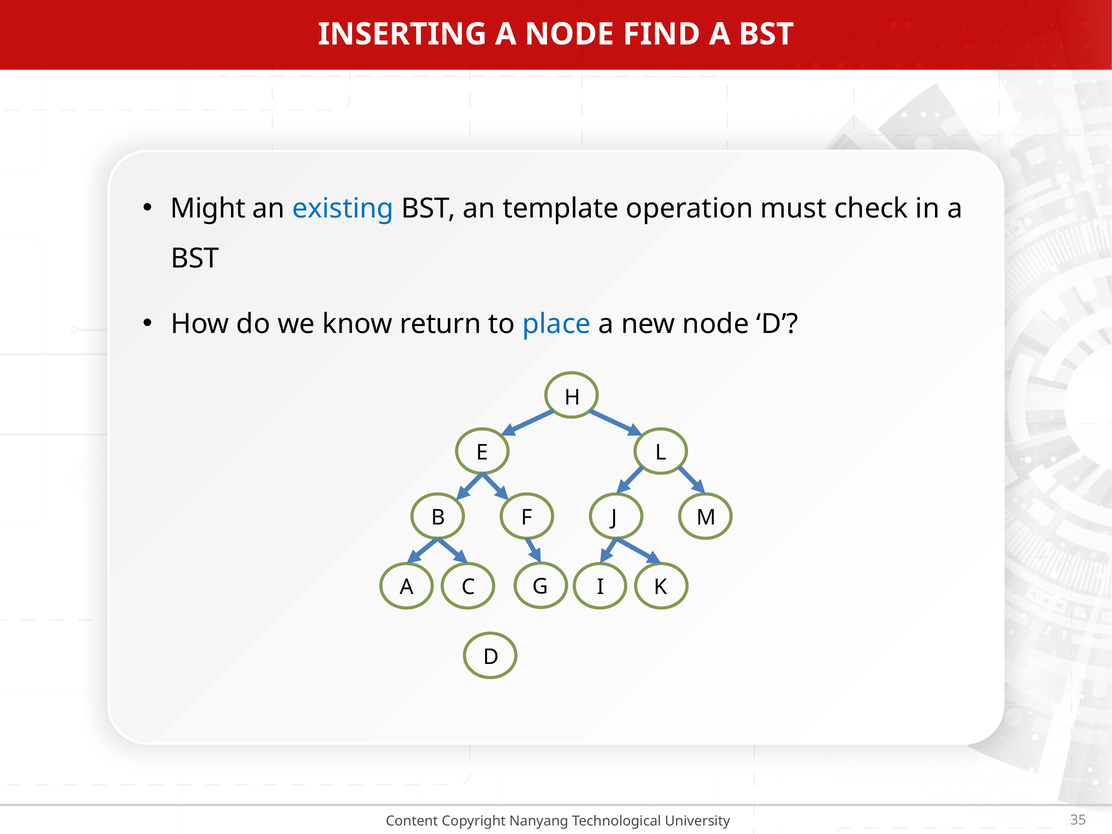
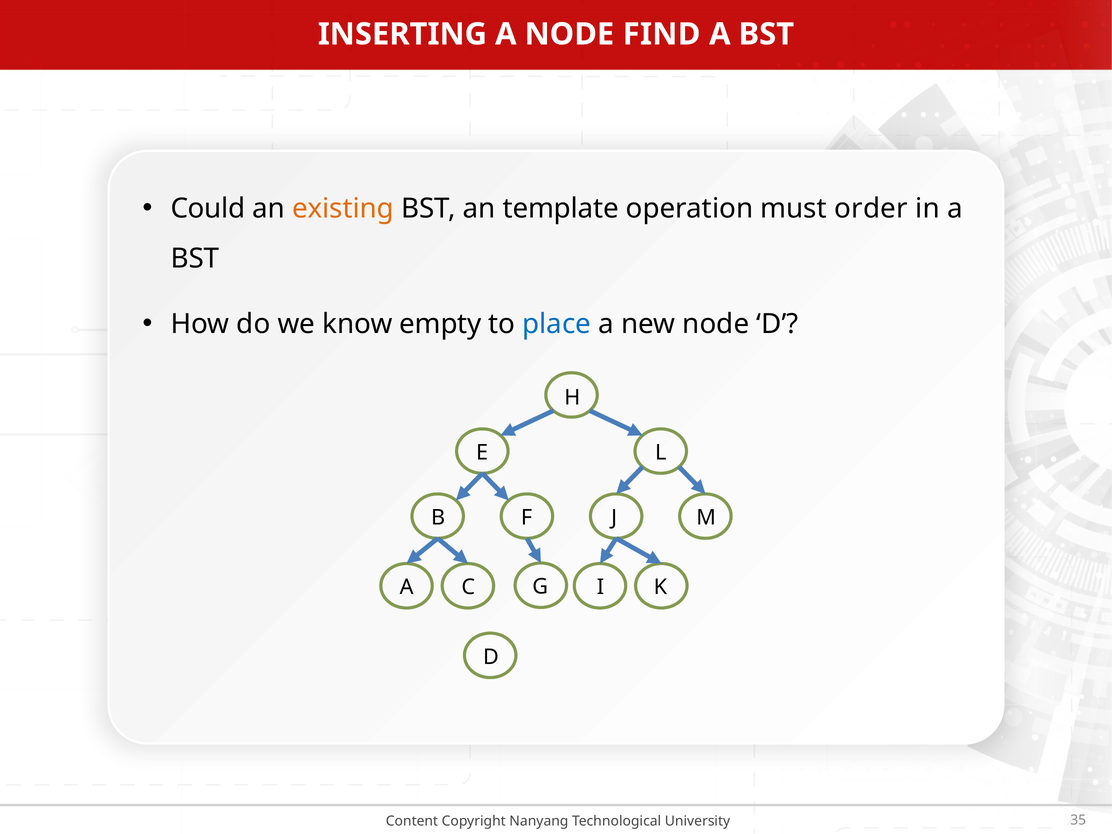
Might: Might -> Could
existing colour: blue -> orange
check: check -> order
return: return -> empty
